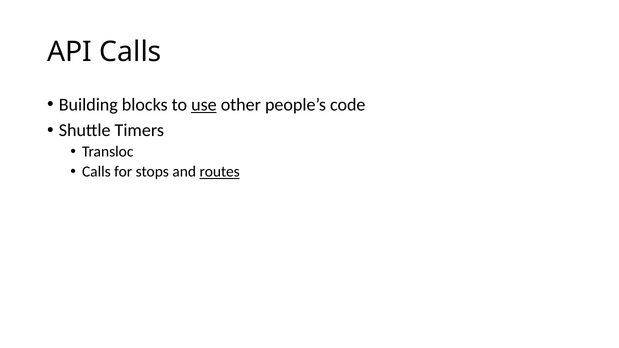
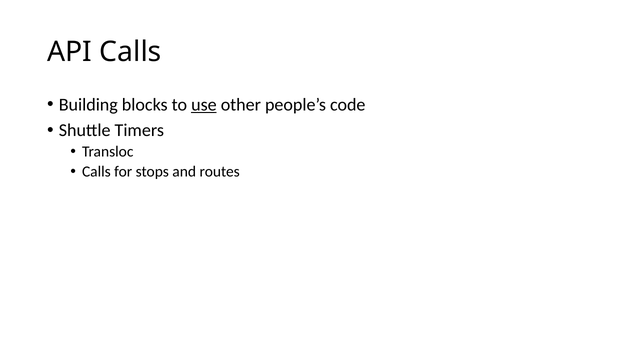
routes underline: present -> none
